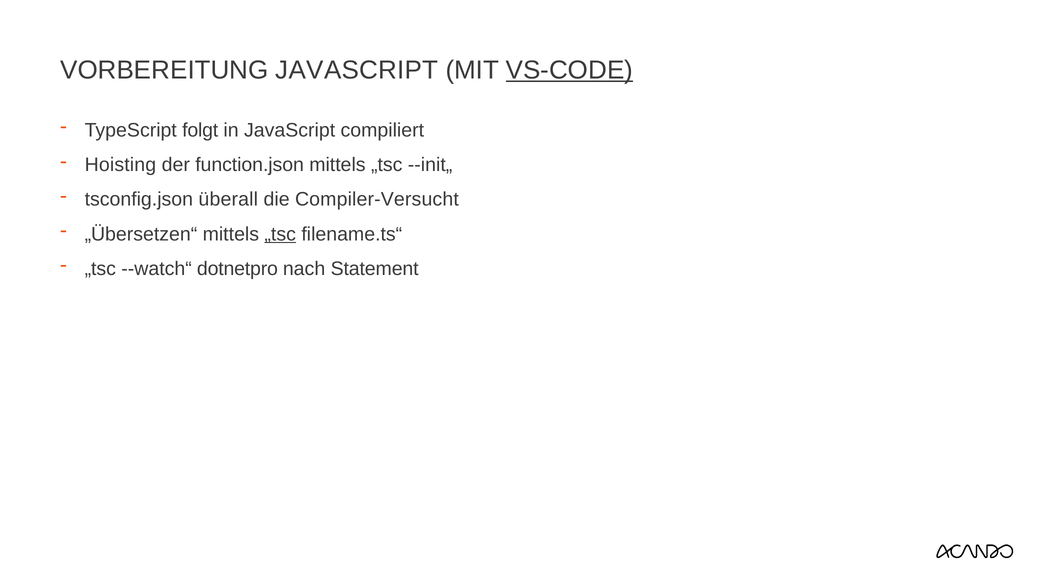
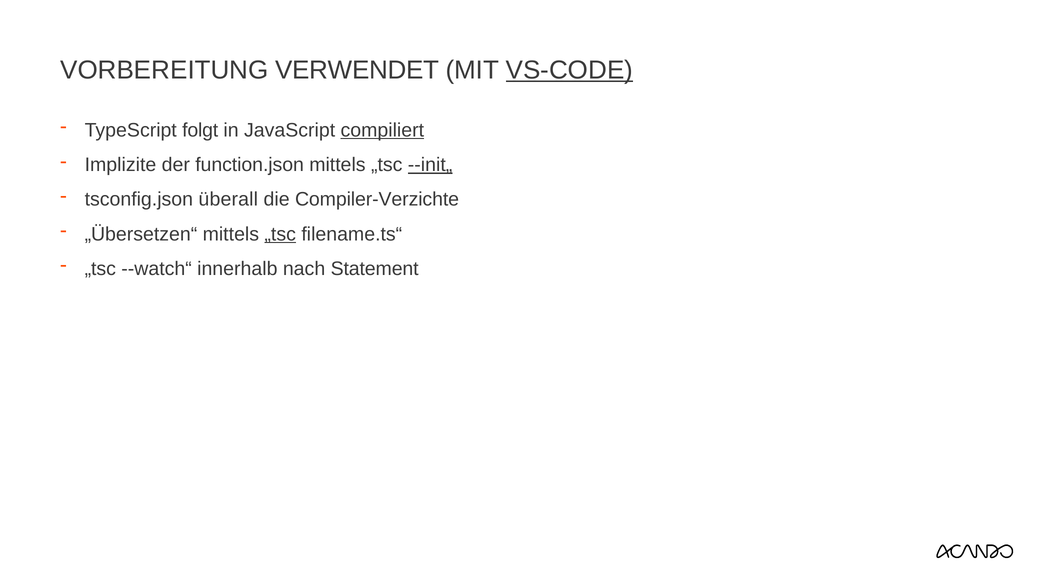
VORBEREITUNG JAVASCRIPT: JAVASCRIPT -> VERWENDET
compiliert underline: none -> present
Hoisting: Hoisting -> Implizite
--init„ underline: none -> present
Compiler-Versucht: Compiler-Versucht -> Compiler-Verzichte
dotnetpro: dotnetpro -> innerhalb
